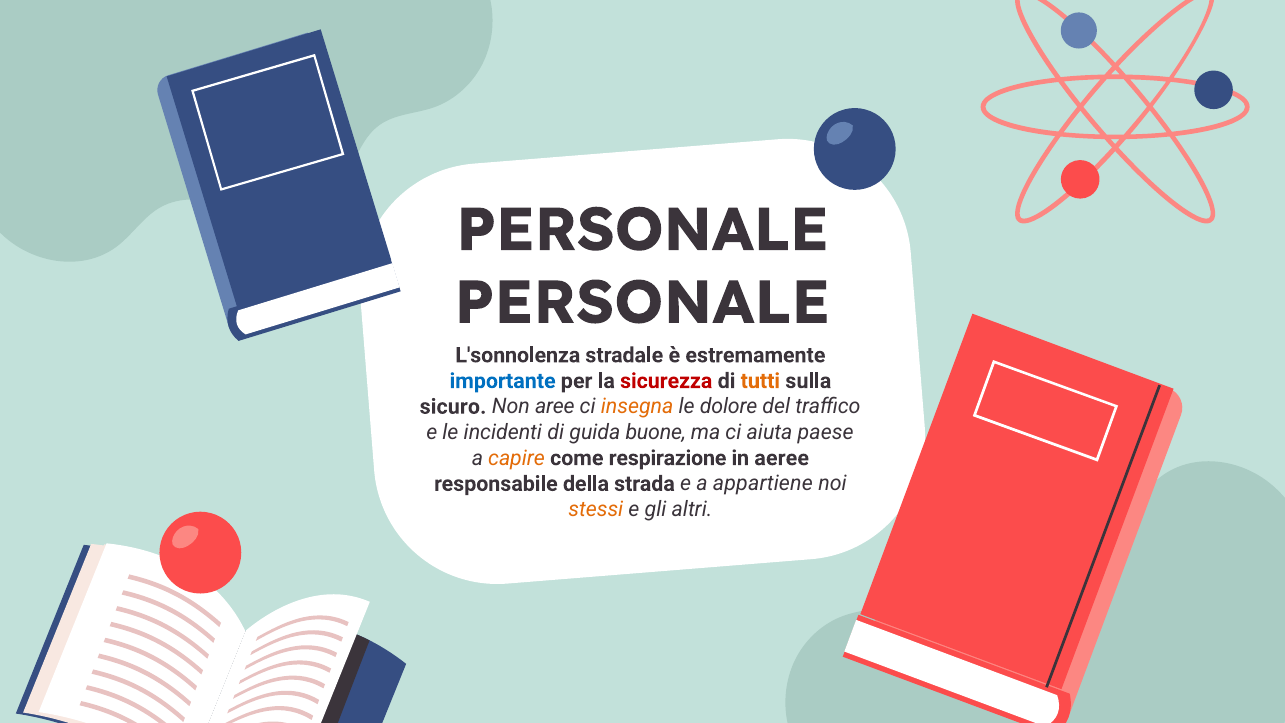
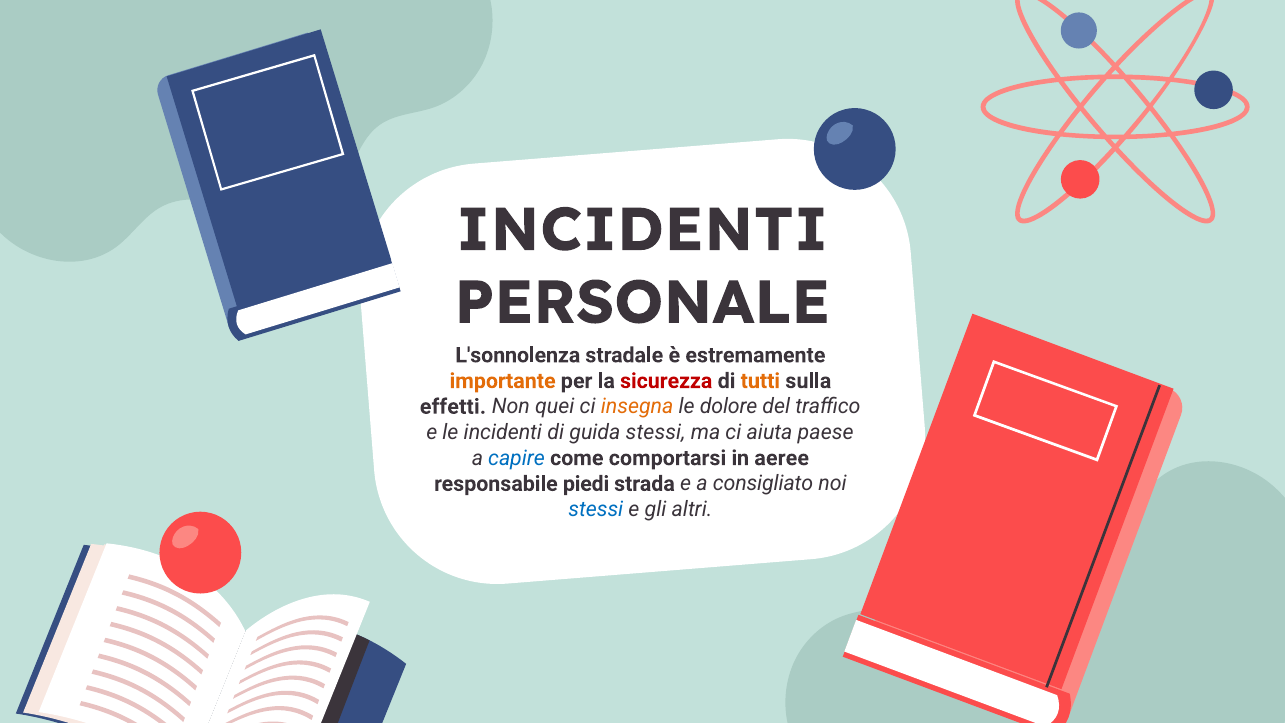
PERSONALE at (643, 230): PERSONALE -> INCIDENTI
importante colour: blue -> orange
sicuro: sicuro -> effetti
aree: aree -> quei
guida buone: buone -> stessi
capire colour: orange -> blue
respirazione: respirazione -> comportarsi
della: della -> piedi
appartiene: appartiene -> consigliato
stessi at (596, 509) colour: orange -> blue
